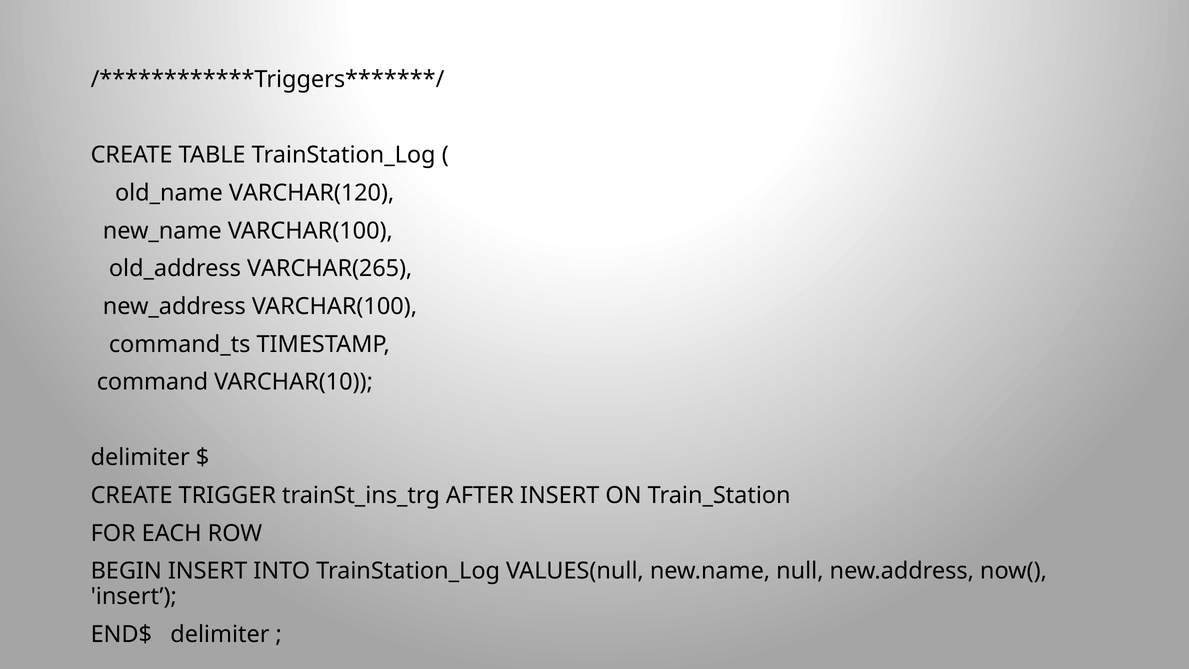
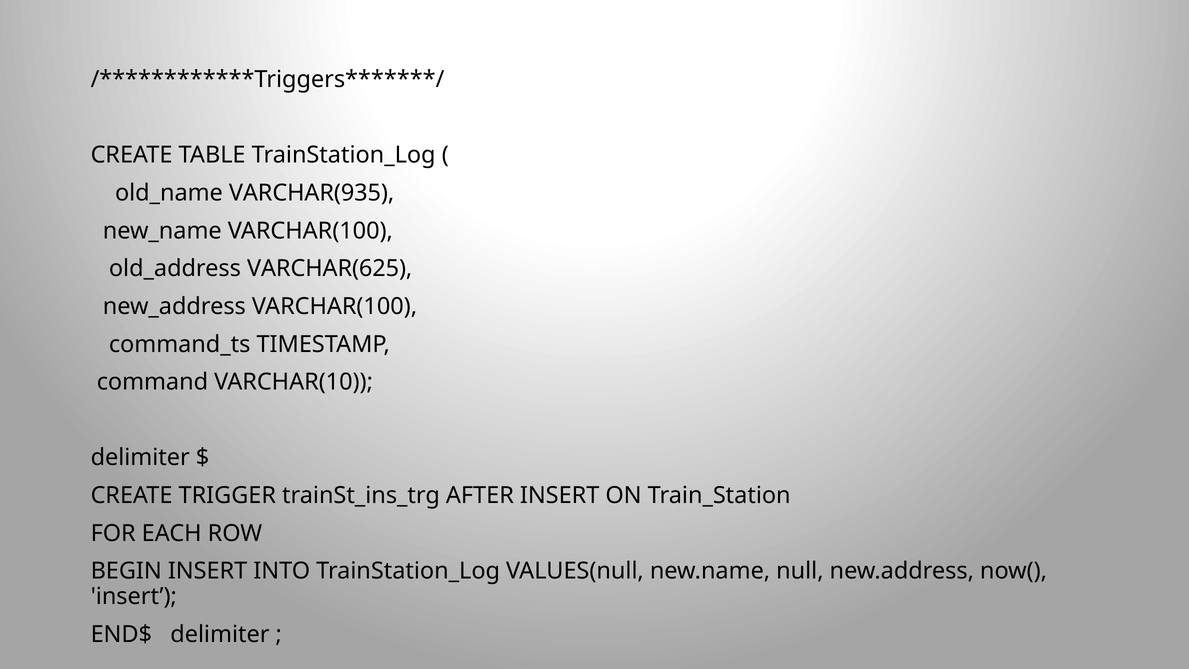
VARCHAR(120: VARCHAR(120 -> VARCHAR(935
VARCHAR(265: VARCHAR(265 -> VARCHAR(625
